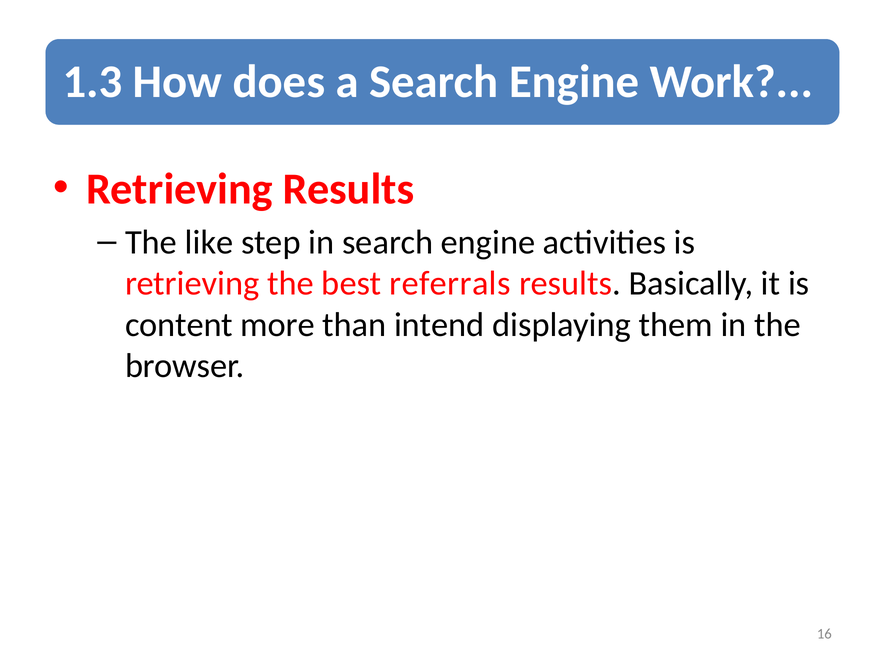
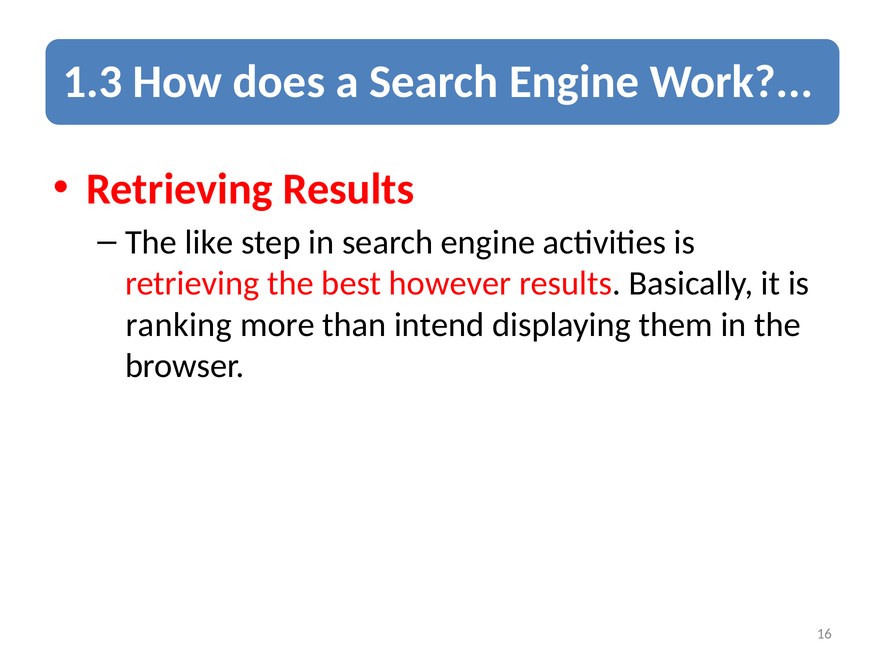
referrals: referrals -> however
content: content -> ranking
